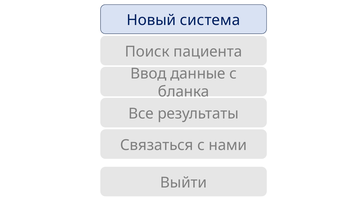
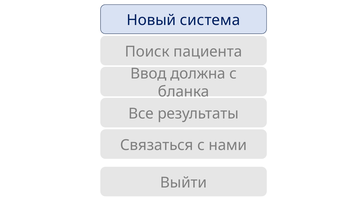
данные: данные -> должна
